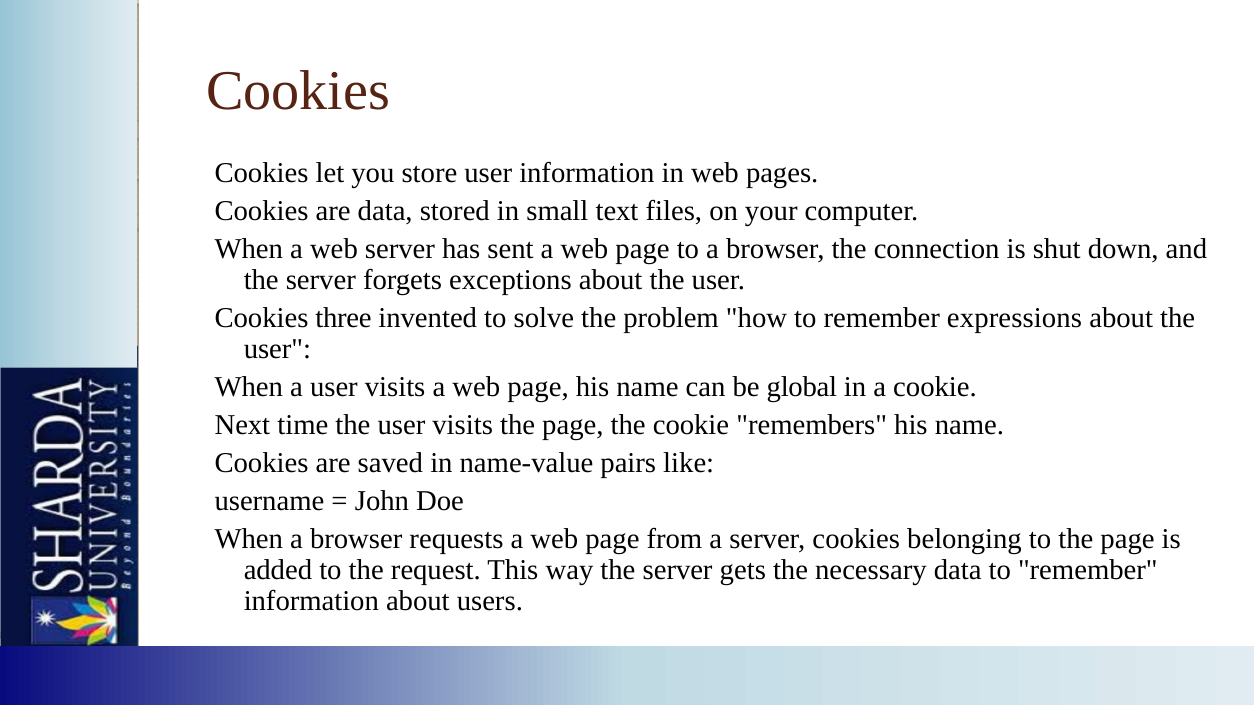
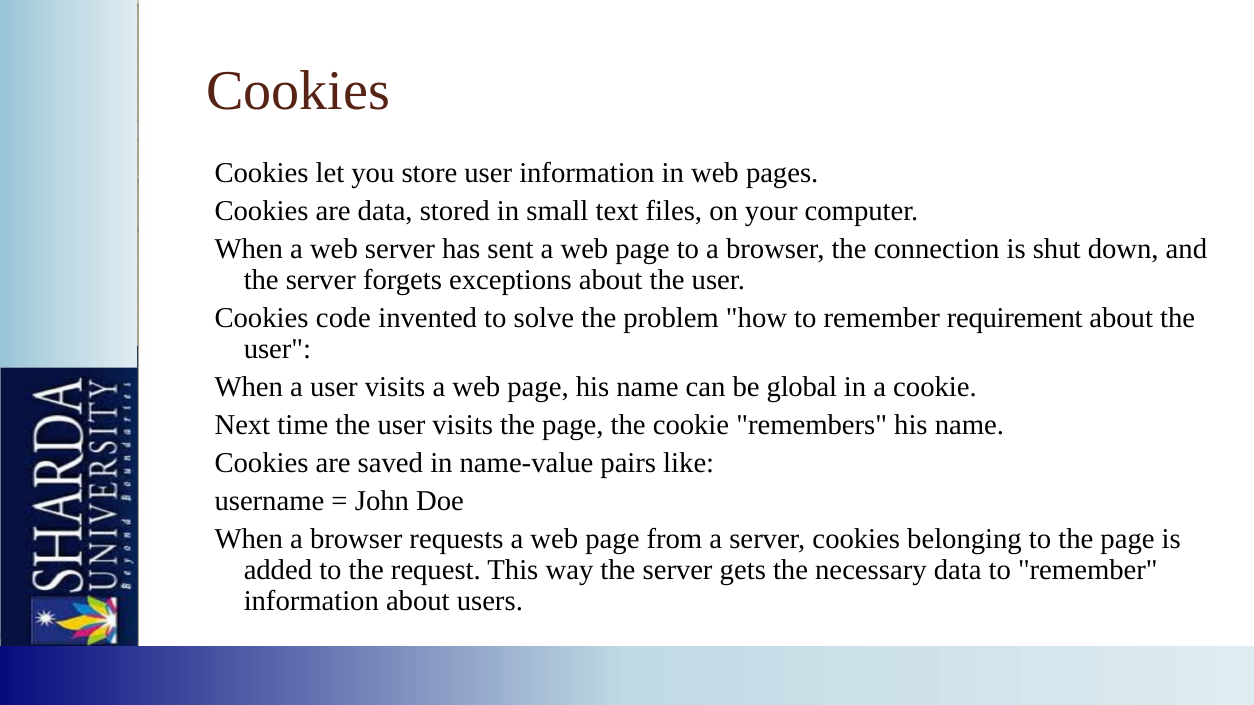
three: three -> code
expressions: expressions -> requirement
